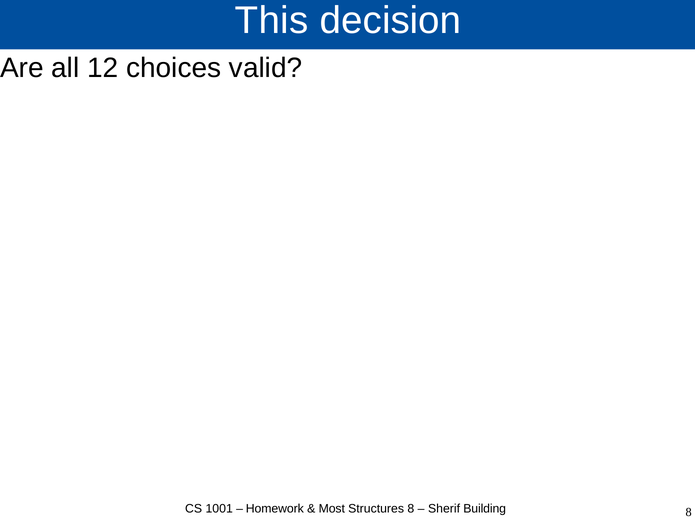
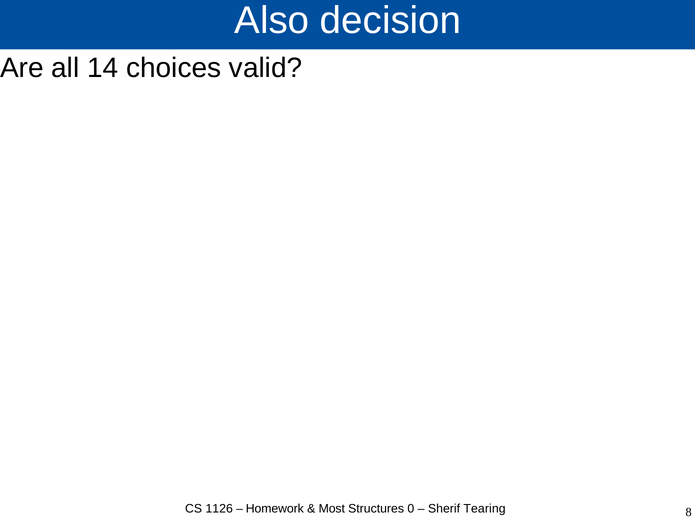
This: This -> Also
12: 12 -> 14
1001: 1001 -> 1126
Structures 8: 8 -> 0
Building: Building -> Tearing
